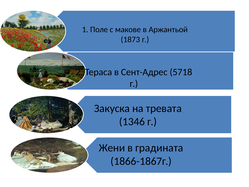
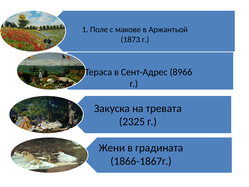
5718: 5718 -> 8966
1346: 1346 -> 2325
